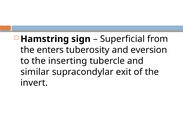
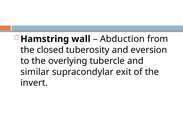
sign: sign -> wall
Superficial: Superficial -> Abduction
enters: enters -> closed
inserting: inserting -> overlying
